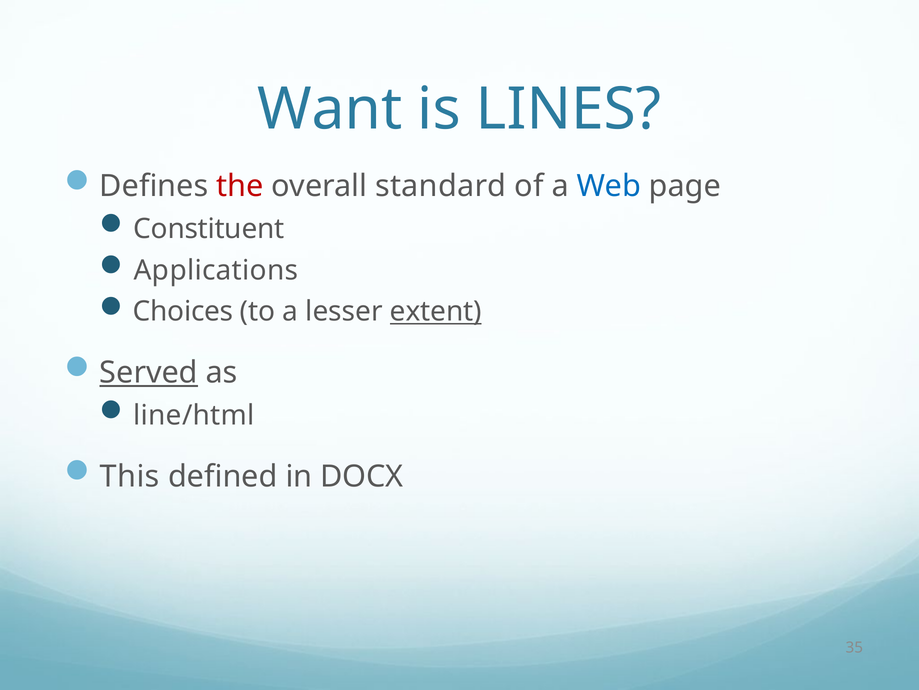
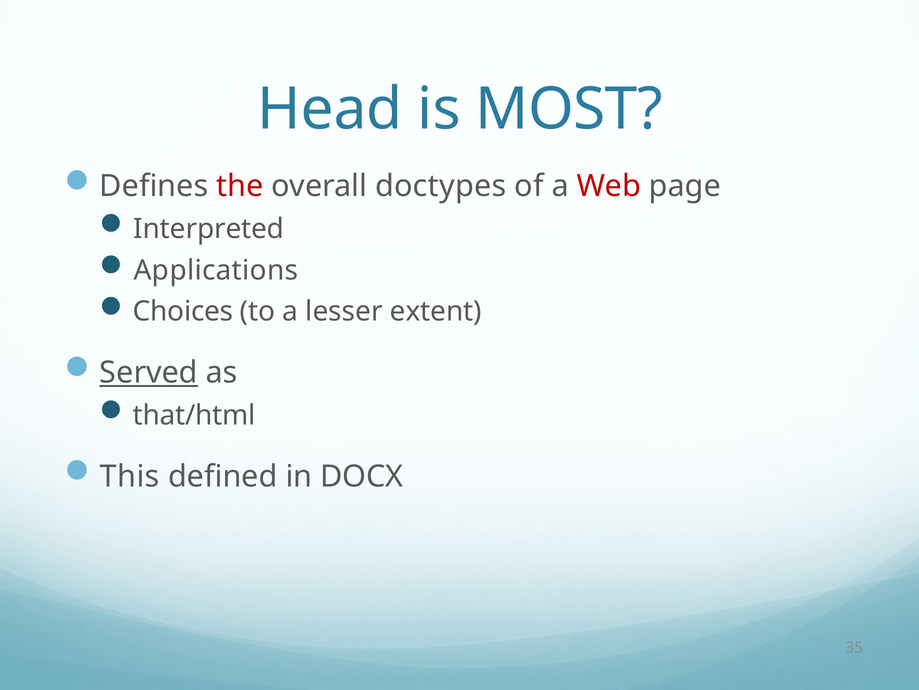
Want: Want -> Head
LINES: LINES -> MOST
standard: standard -> doctypes
Web colour: blue -> red
Constituent: Constituent -> Interpreted
extent underline: present -> none
line/html: line/html -> that/html
